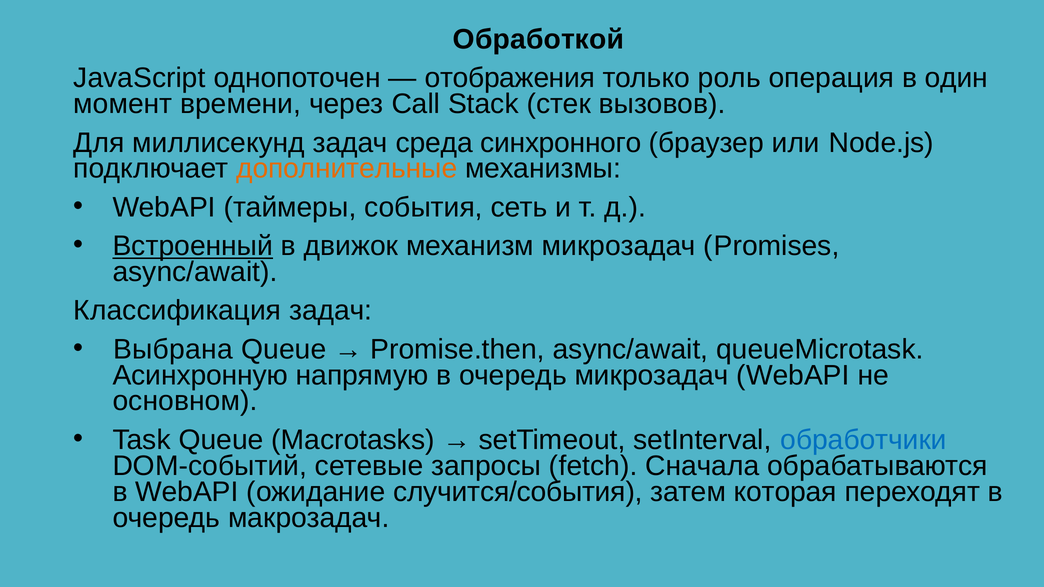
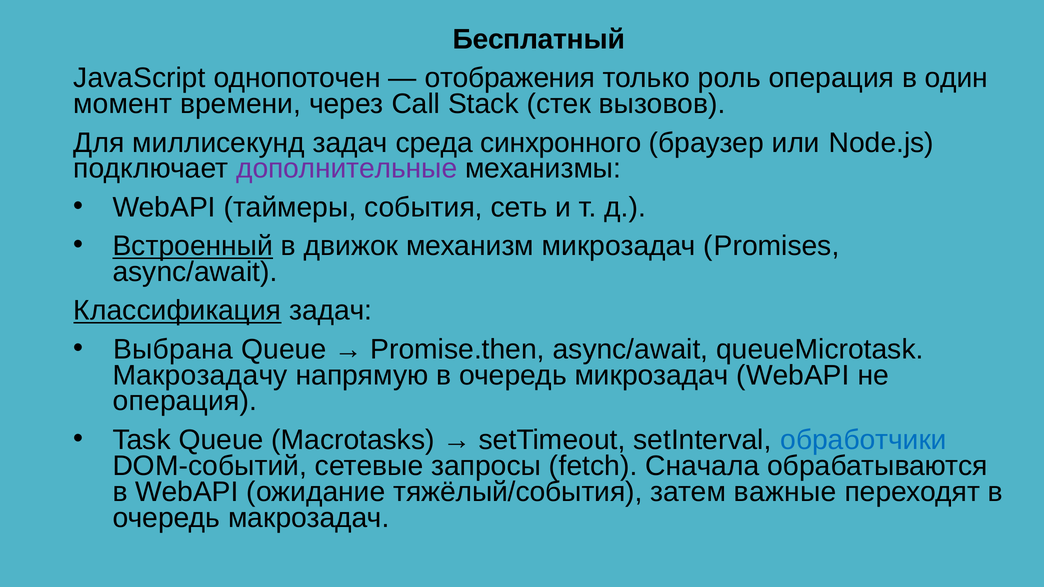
Обработкой: Обработкой -> Бесплатный
дополнительные colour: orange -> purple
Классификация underline: none -> present
Асинхронную: Асинхронную -> Макрозадачу
основном at (185, 401): основном -> операция
случится/события: случится/события -> тяжёлый/события
которая: которая -> важные
